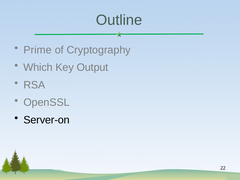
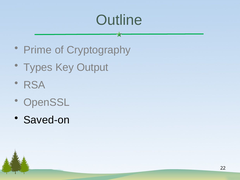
Which: Which -> Types
Server-on: Server-on -> Saved-on
